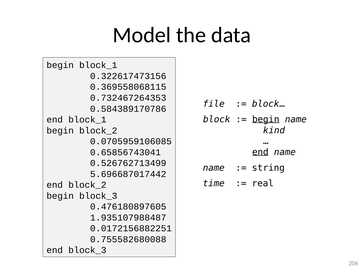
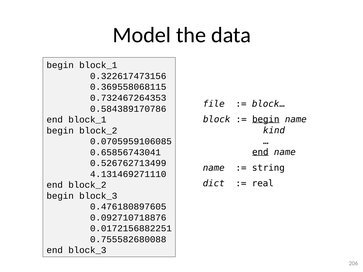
5.696687017442: 5.696687017442 -> 4.131469271110
time: time -> dict
1.935107988487: 1.935107988487 -> 0.092710718876
